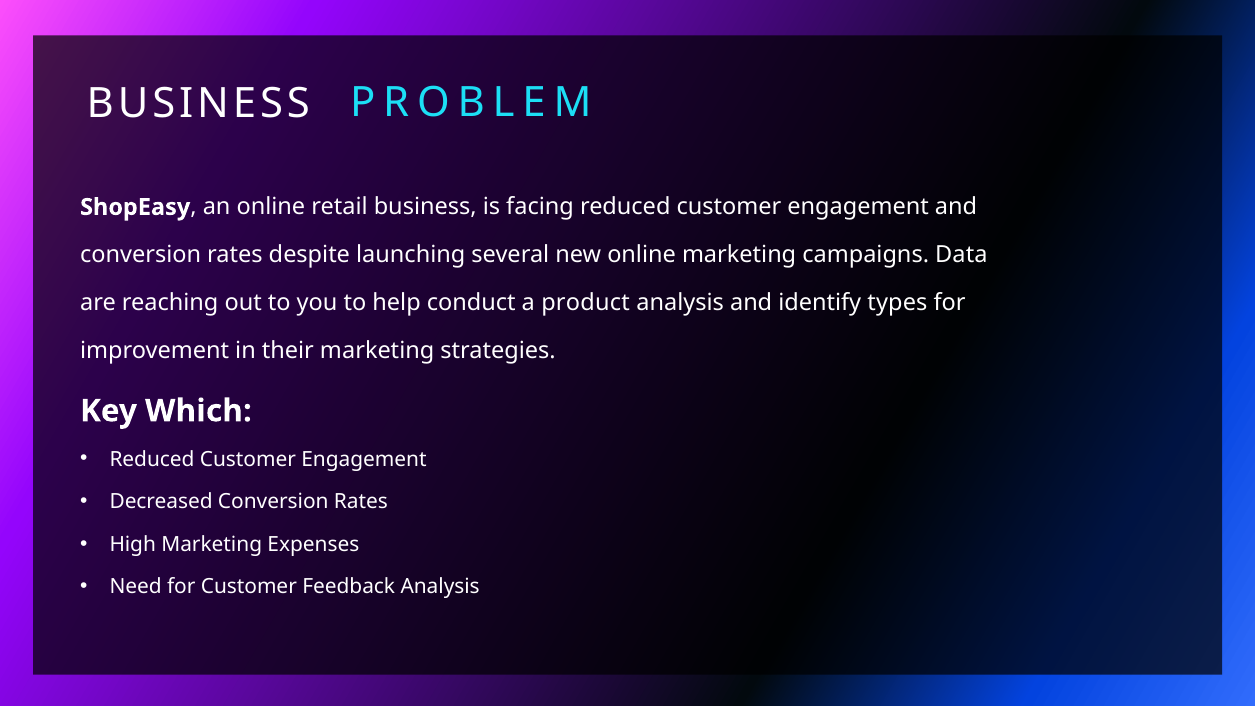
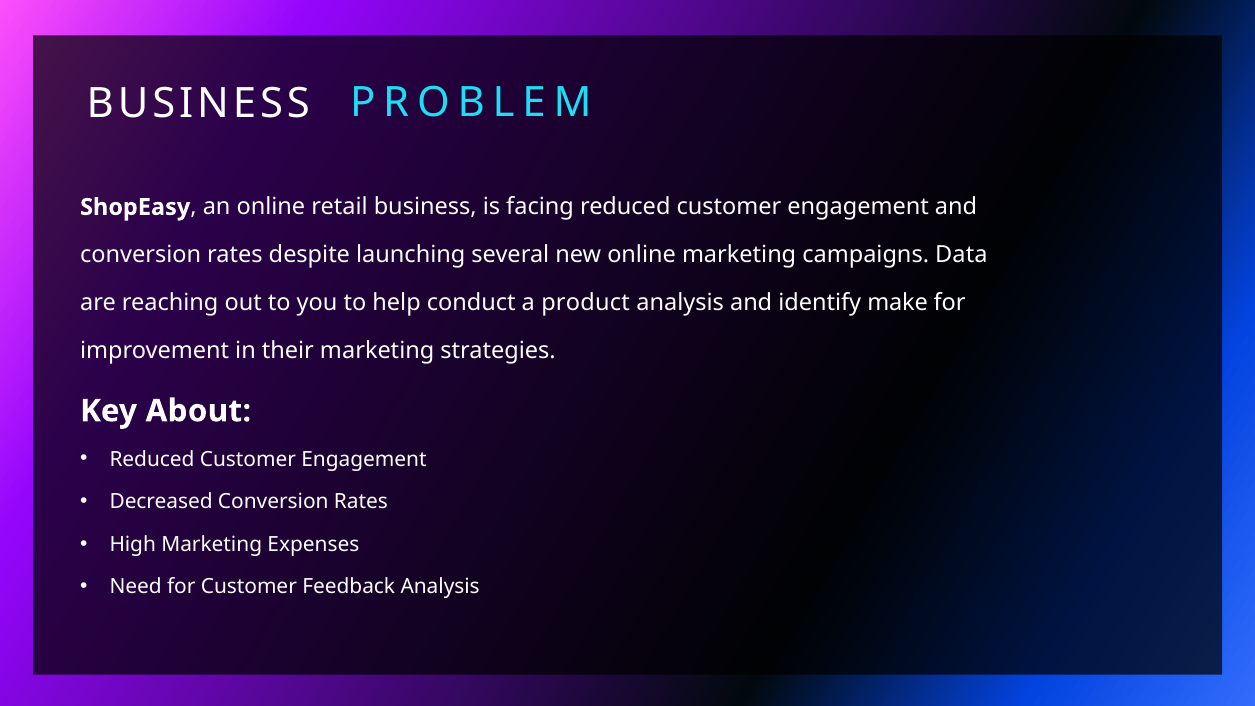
types: types -> make
Which: Which -> About
